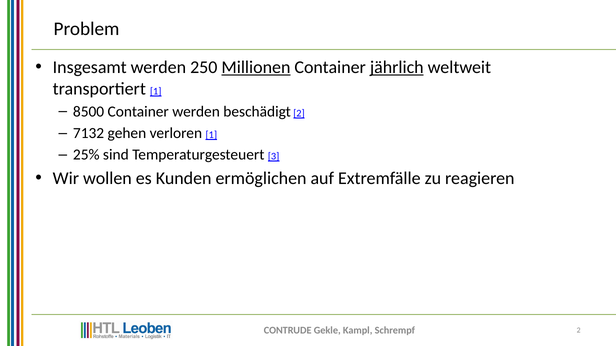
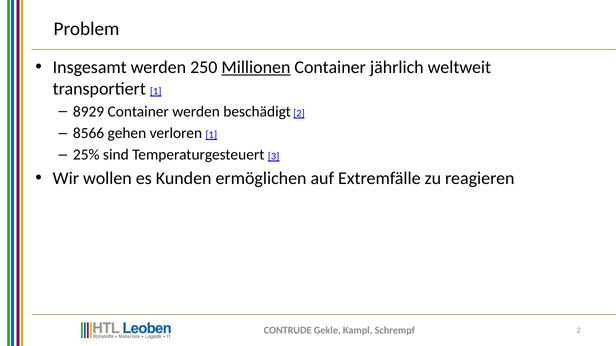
jährlich underline: present -> none
8500: 8500 -> 8929
7132: 7132 -> 8566
